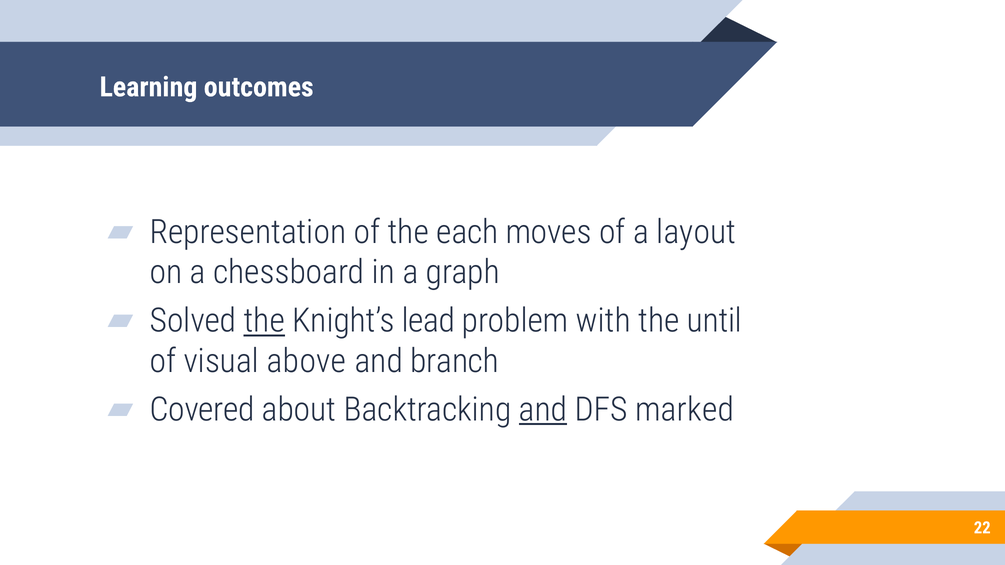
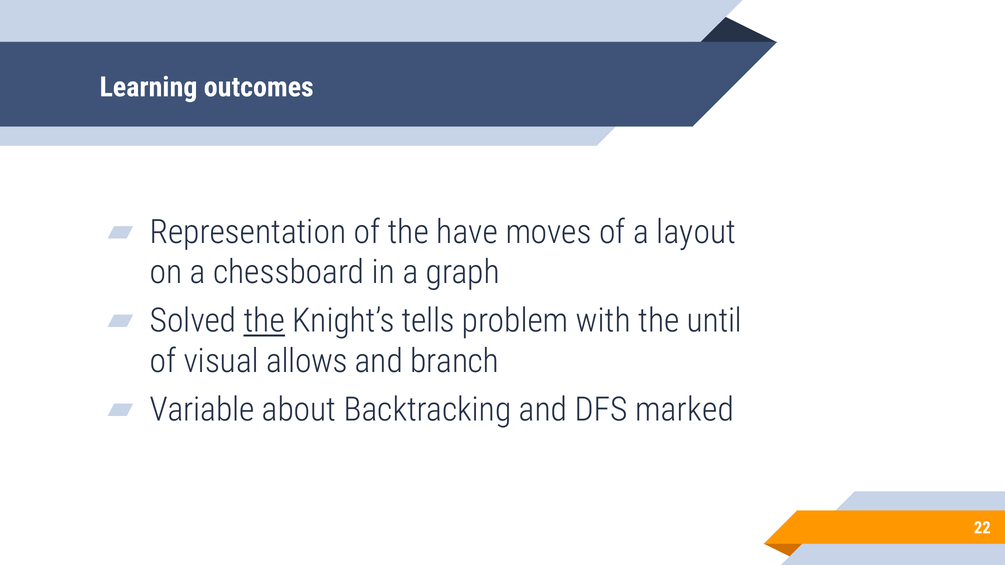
each: each -> have
lead: lead -> tells
above: above -> allows
Covered: Covered -> Variable
and at (543, 410) underline: present -> none
